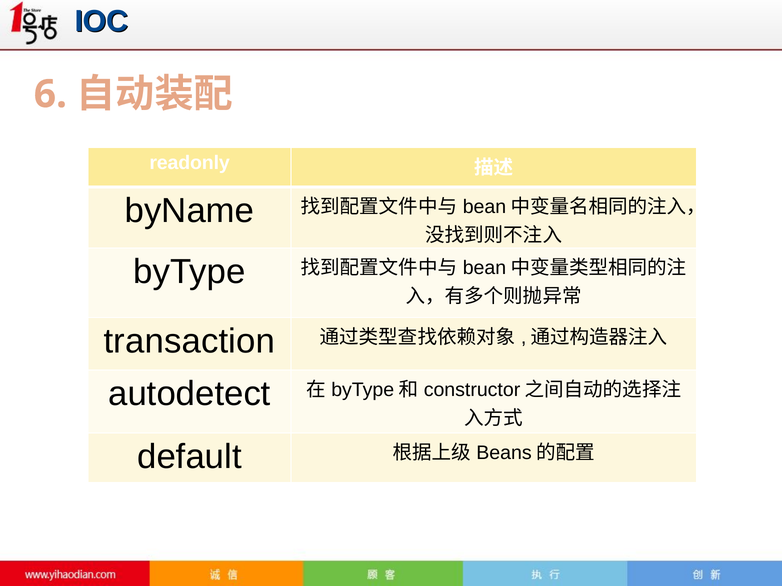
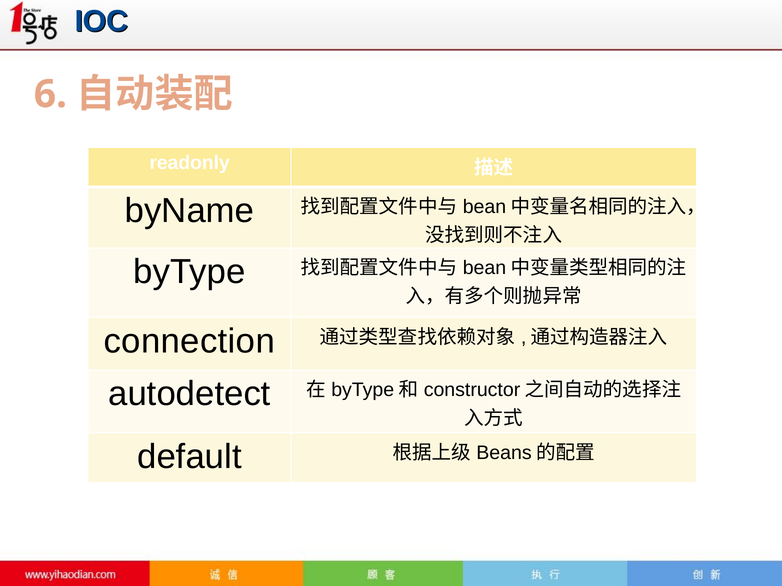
transaction: transaction -> connection
